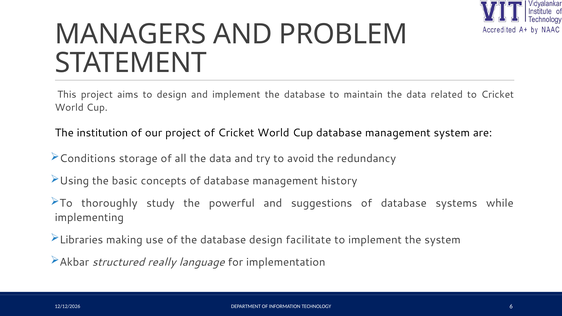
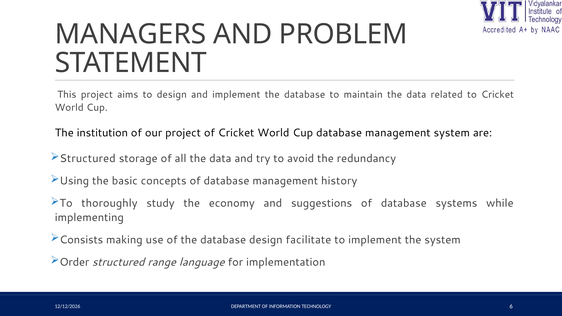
Conditions at (88, 159): Conditions -> Structured
powerful: powerful -> economy
Libraries: Libraries -> Consists
Akbar: Akbar -> Order
really: really -> range
